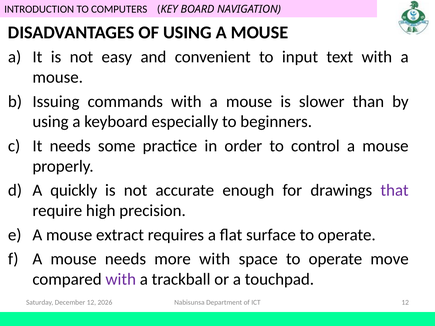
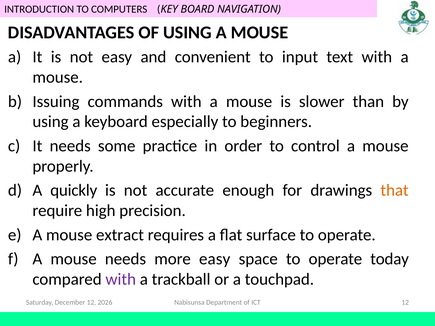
that colour: purple -> orange
more with: with -> easy
move: move -> today
